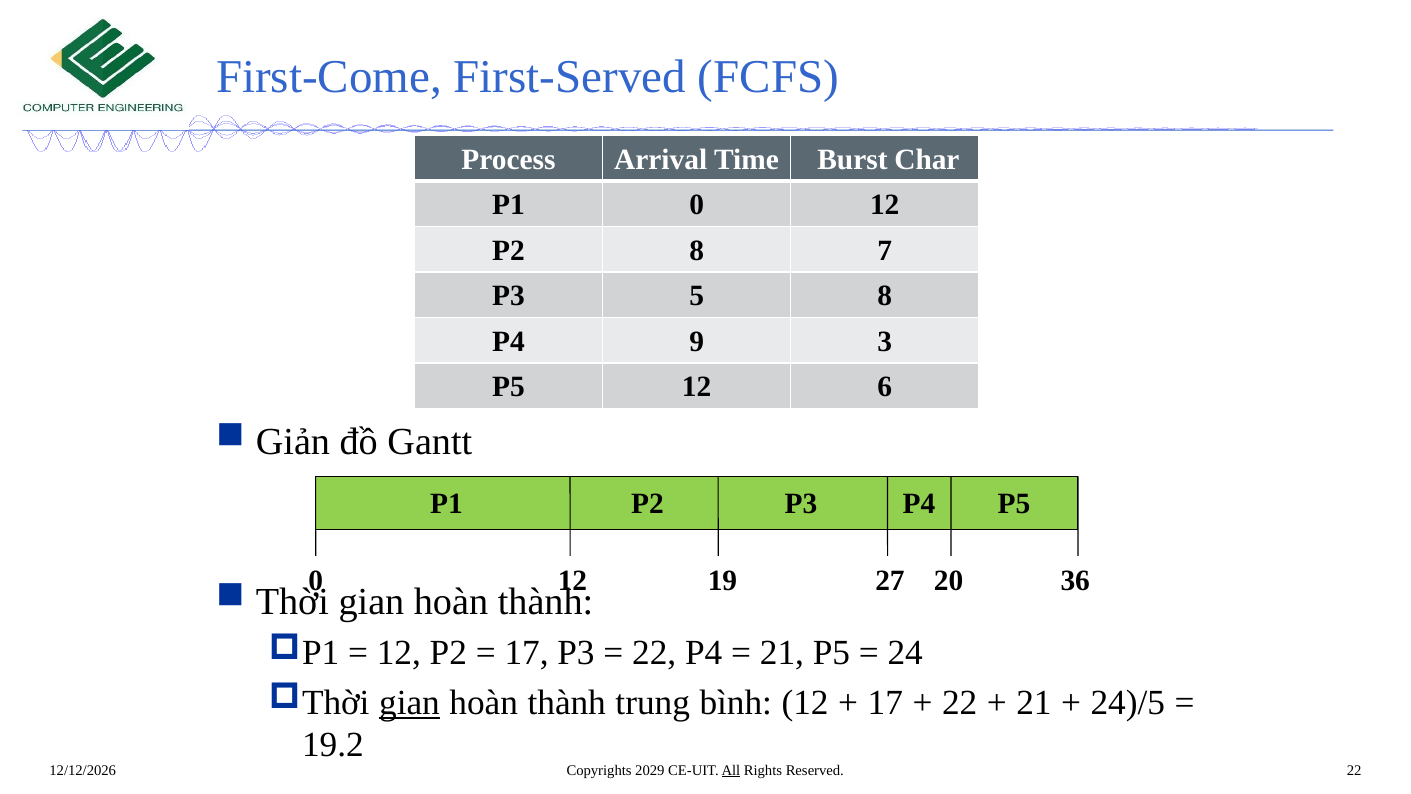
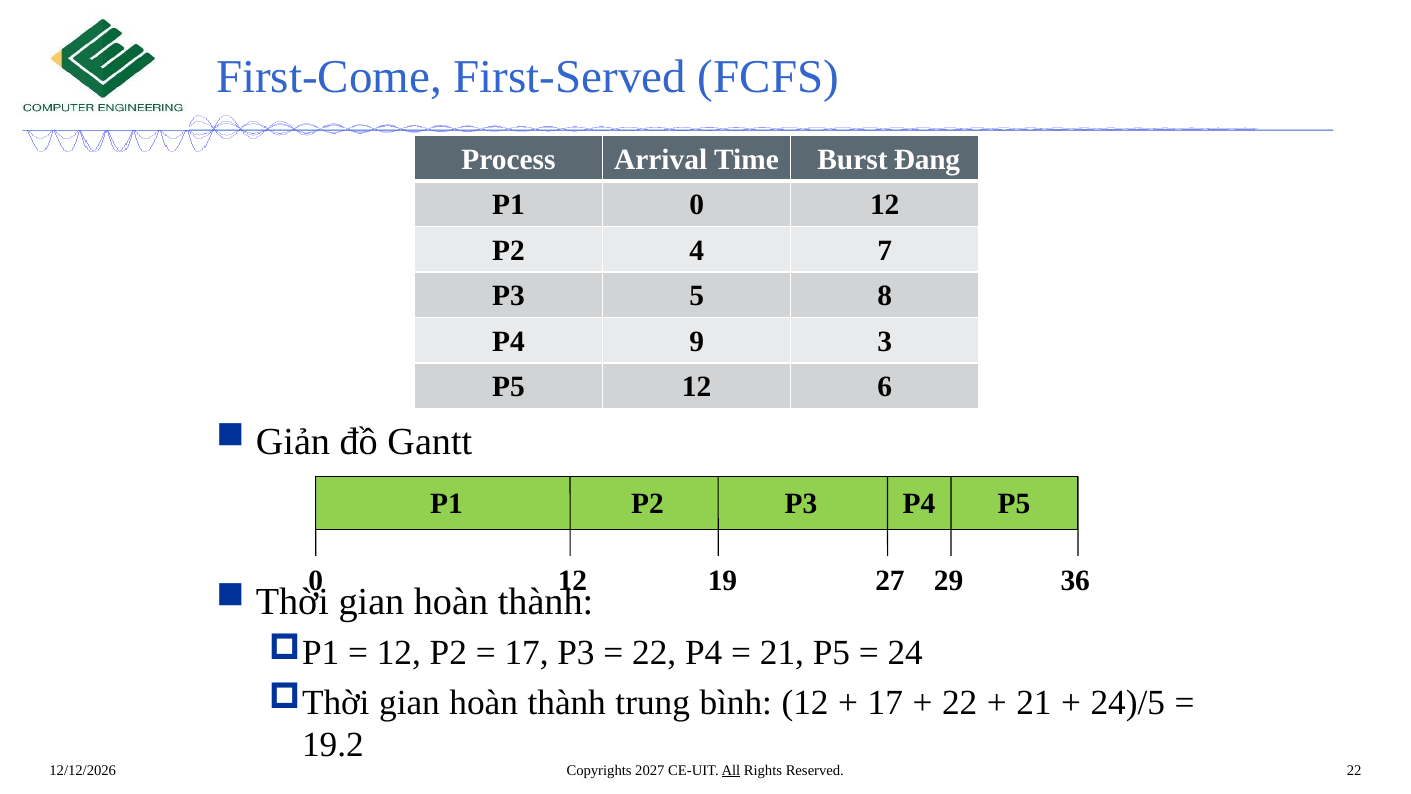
Char: Char -> Đang
P2 8: 8 -> 4
20: 20 -> 29
gian at (409, 702) underline: present -> none
2029: 2029 -> 2027
